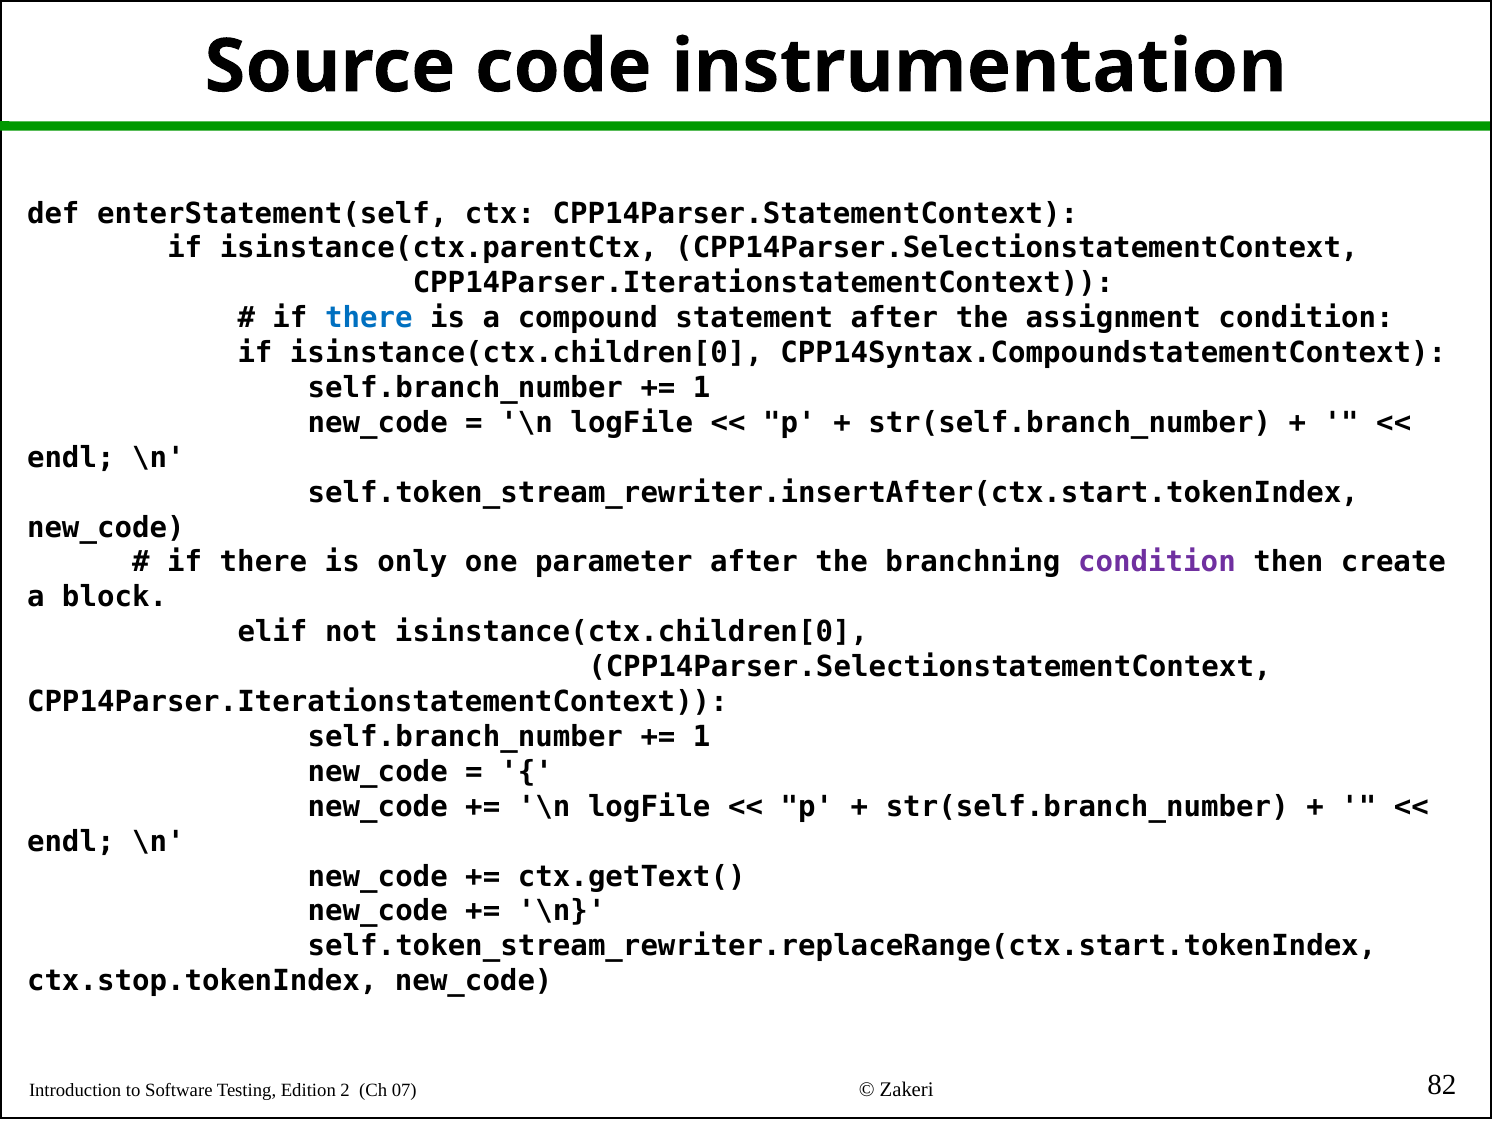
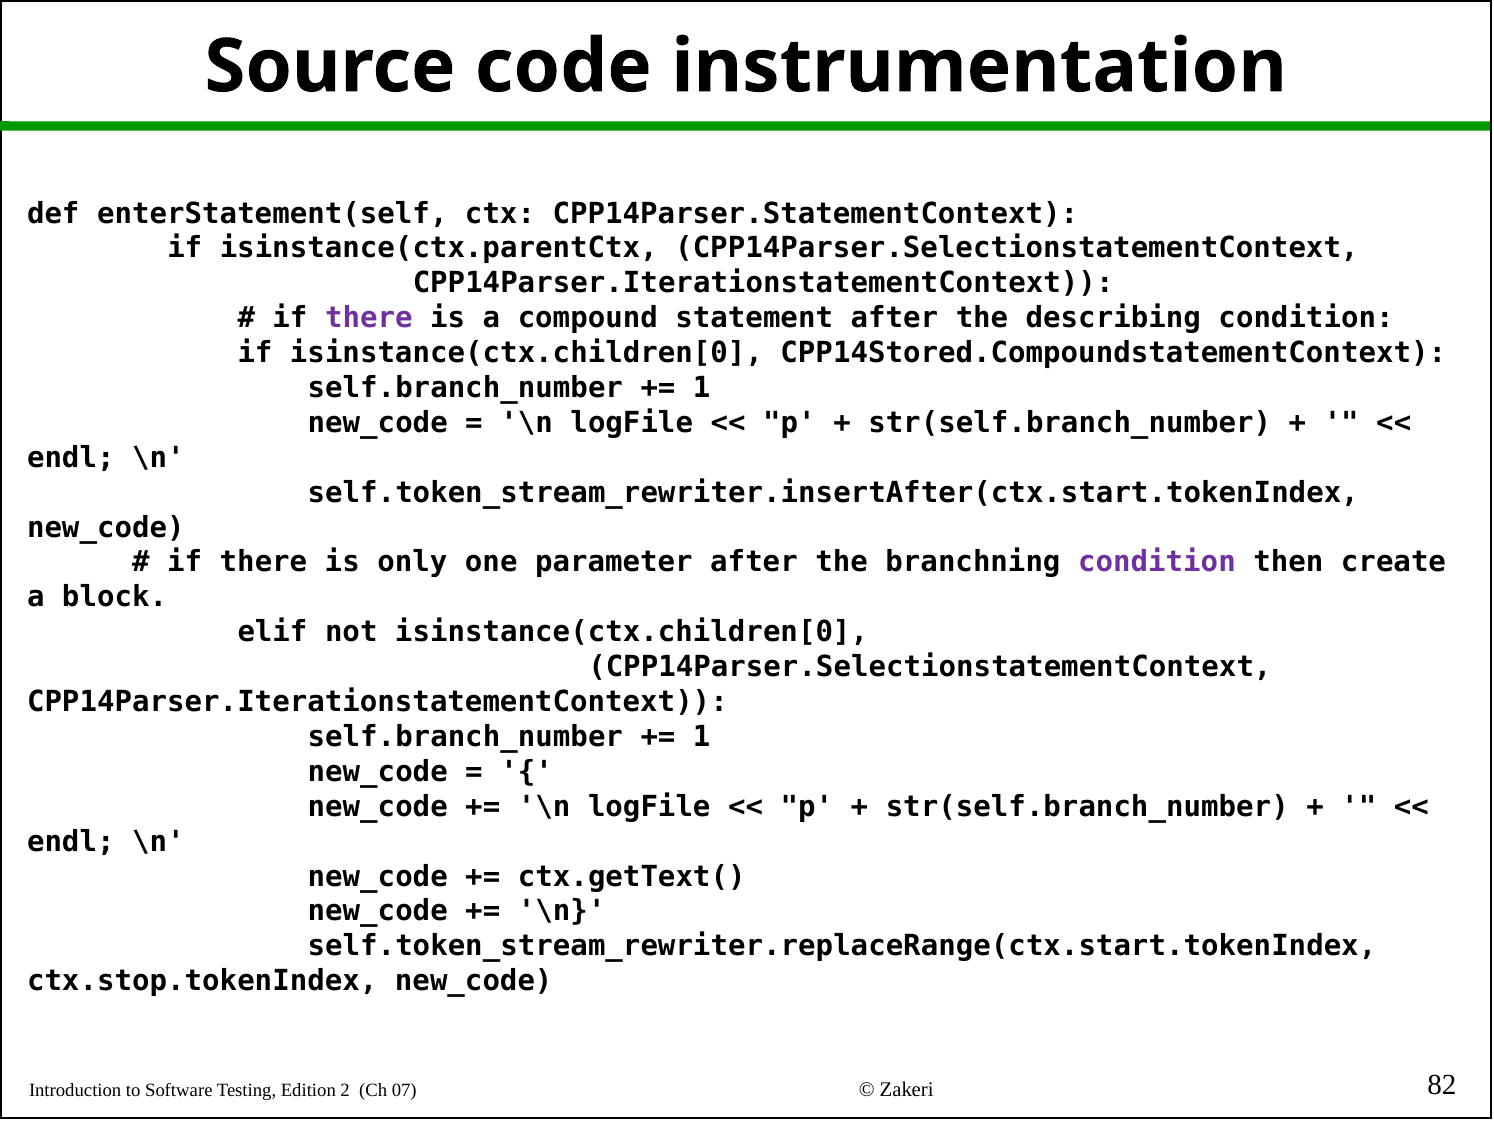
there at (369, 318) colour: blue -> purple
assignment: assignment -> describing
CPP14Syntax.CompoundstatementContext: CPP14Syntax.CompoundstatementContext -> CPP14Stored.CompoundstatementContext
